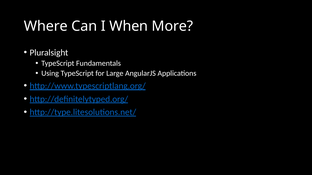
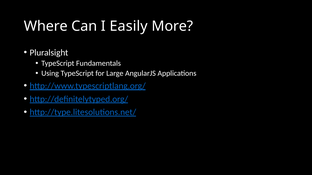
When: When -> Easily
